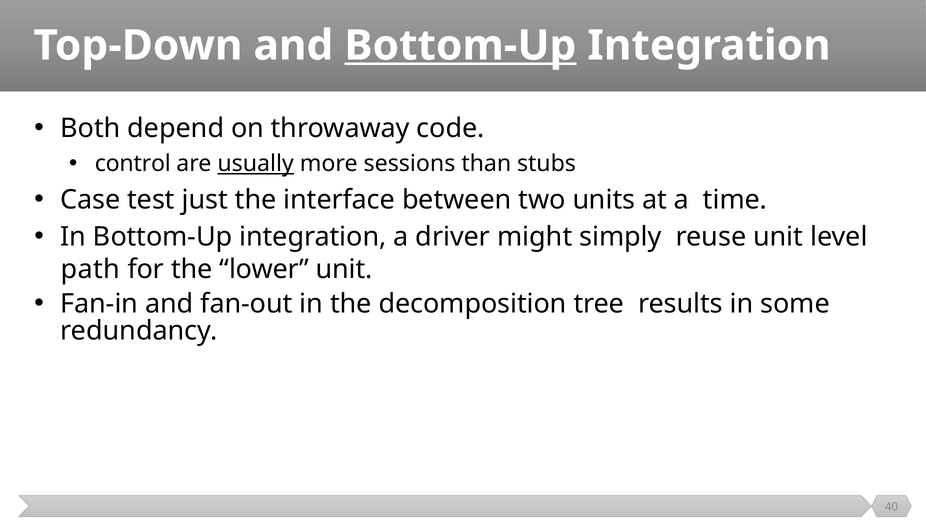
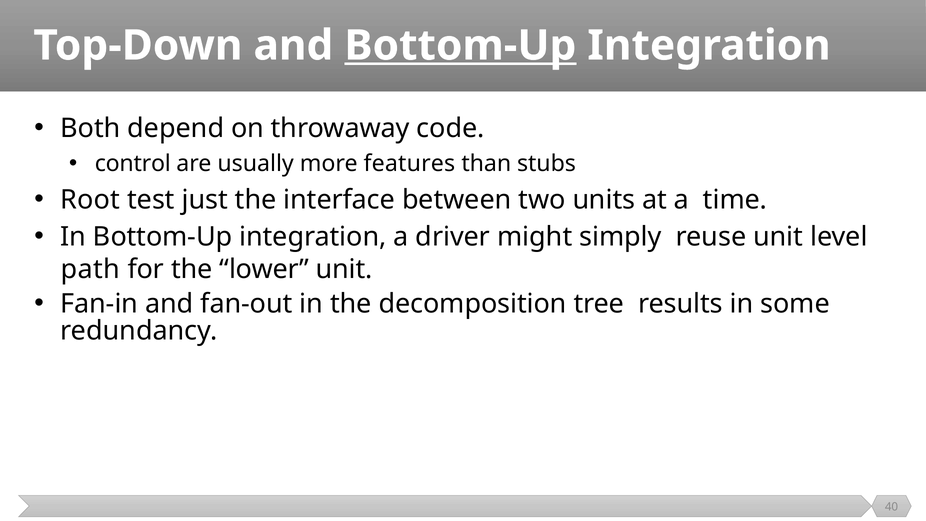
usually underline: present -> none
sessions: sessions -> features
Case: Case -> Root
